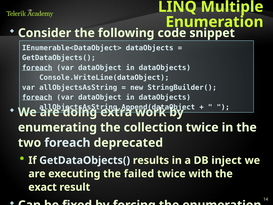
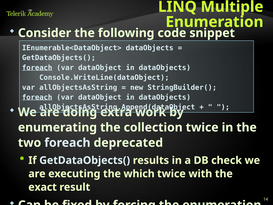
inject: inject -> check
failed: failed -> which
